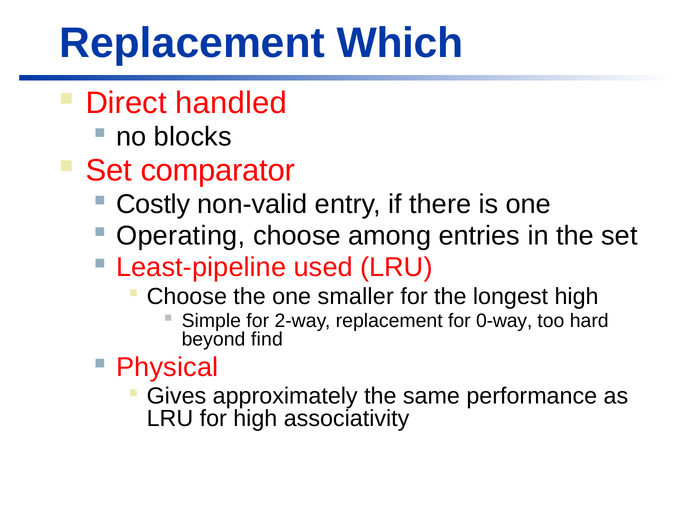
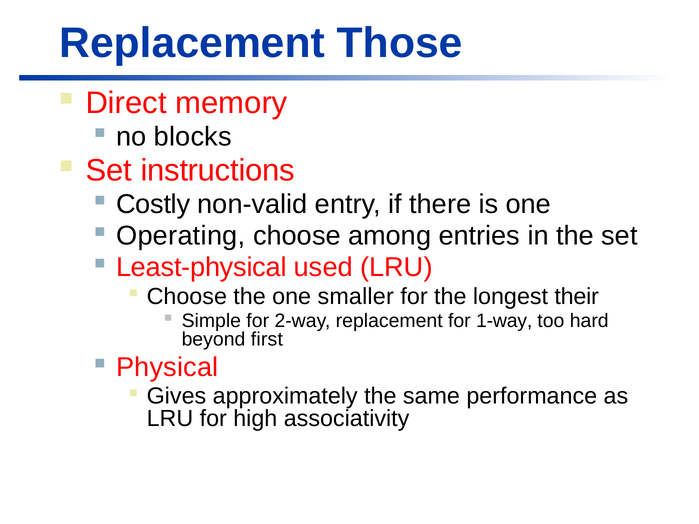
Which: Which -> Those
handled: handled -> memory
comparator: comparator -> instructions
Least-pipeline: Least-pipeline -> Least-physical
longest high: high -> their
0-way: 0-way -> 1-way
find: find -> first
